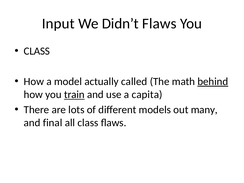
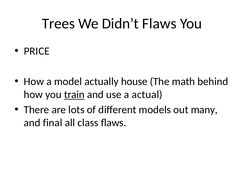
Input: Input -> Trees
CLASS at (37, 51): CLASS -> PRICE
called: called -> house
behind underline: present -> none
capita: capita -> actual
